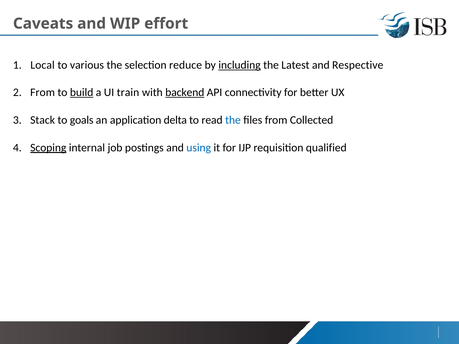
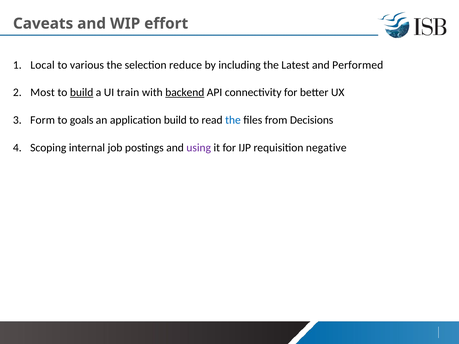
including underline: present -> none
Respective: Respective -> Performed
From at (43, 93): From -> Most
Stack: Stack -> Form
application delta: delta -> build
Collected: Collected -> Decisions
Scoping underline: present -> none
using colour: blue -> purple
qualified: qualified -> negative
